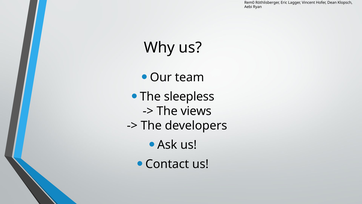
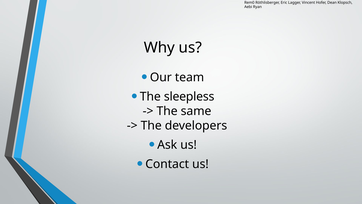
views: views -> same
